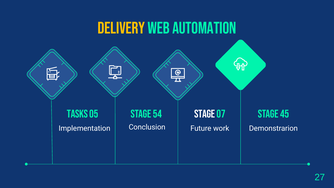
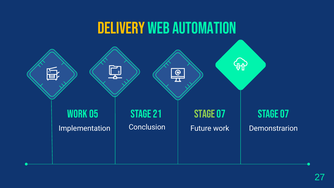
Stage at (205, 114) colour: white -> light green
Tasks at (77, 114): Tasks -> Work
54: 54 -> 21
45 at (285, 114): 45 -> 07
